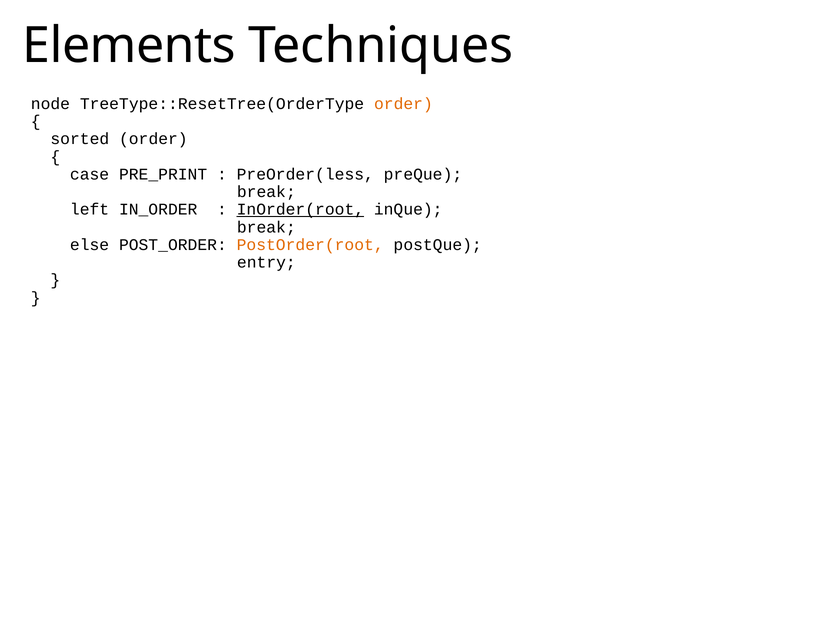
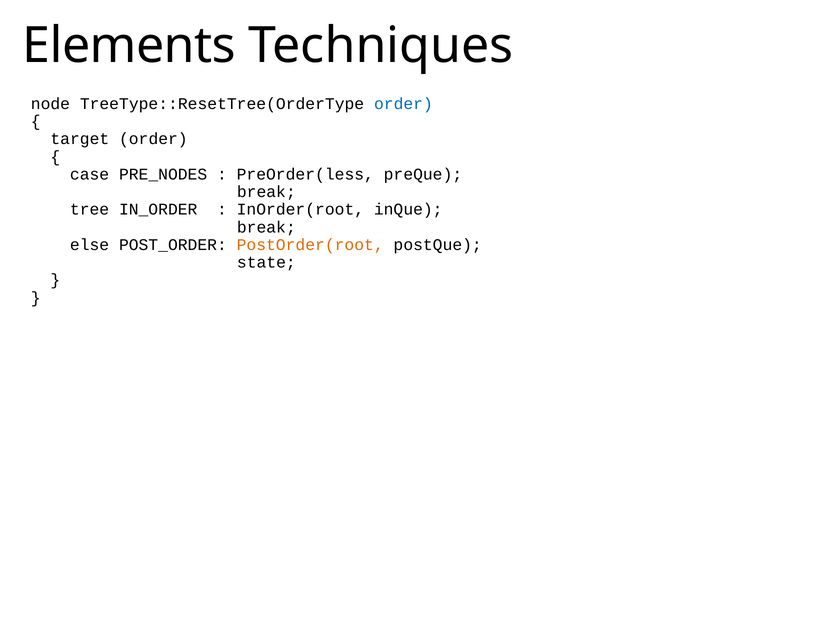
order at (403, 104) colour: orange -> blue
sorted: sorted -> target
PRE_PRINT: PRE_PRINT -> PRE_NODES
left: left -> tree
InOrder(root underline: present -> none
entry: entry -> state
